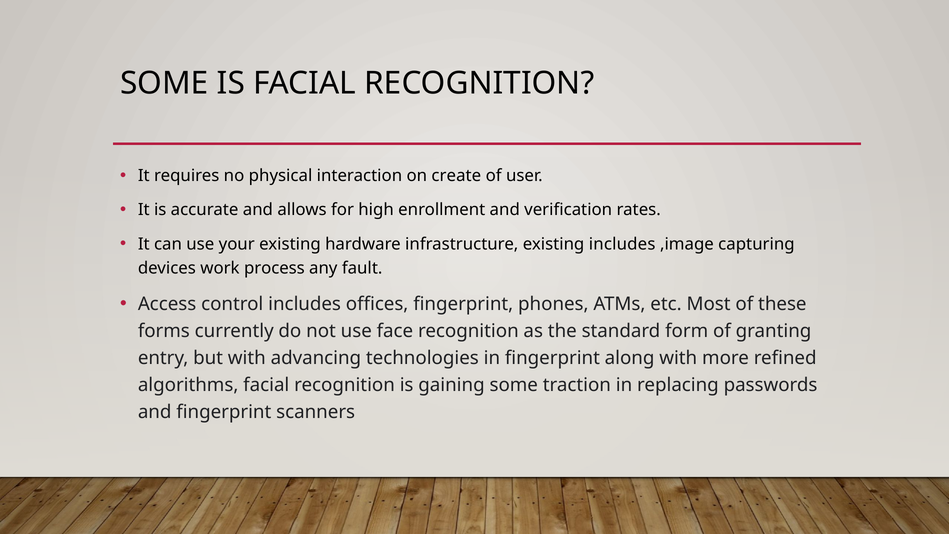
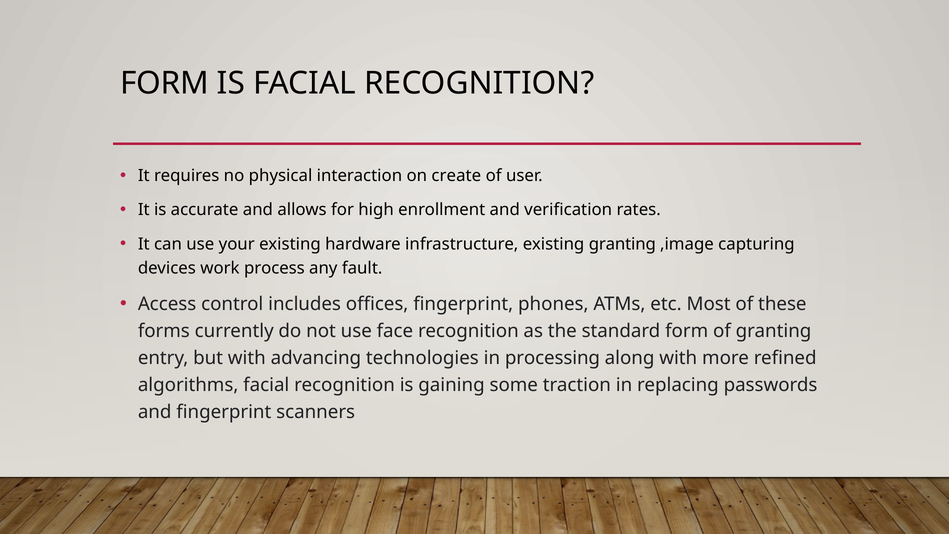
SOME at (164, 83): SOME -> FORM
existing includes: includes -> granting
in fingerprint: fingerprint -> processing
